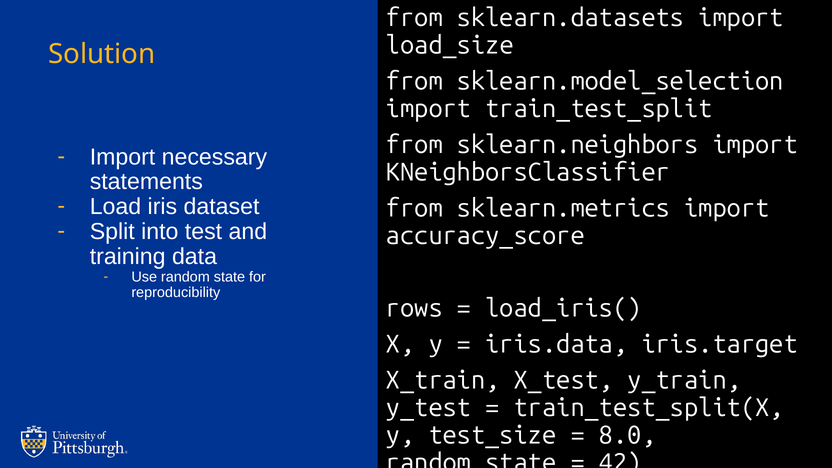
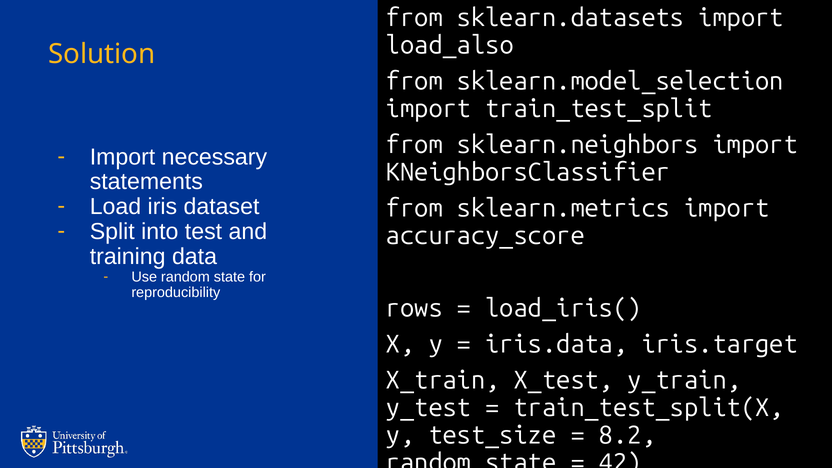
load_size: load_size -> load_also
8.0: 8.0 -> 8.2
